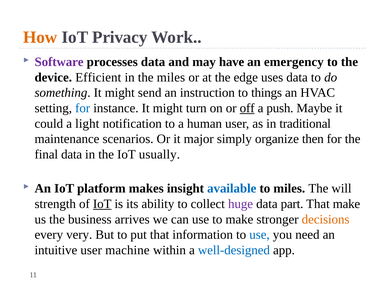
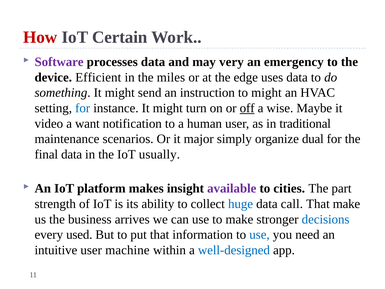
How colour: orange -> red
Privacy: Privacy -> Certain
have: have -> very
to things: things -> might
push: push -> wise
could: could -> video
light: light -> want
then: then -> dual
available colour: blue -> purple
to miles: miles -> cities
will: will -> part
IoT at (102, 204) underline: present -> none
huge colour: purple -> blue
part: part -> call
decisions colour: orange -> blue
very: very -> used
